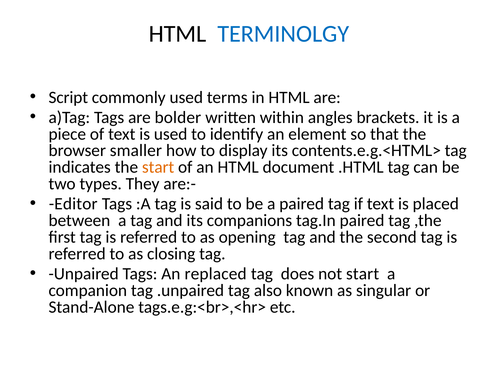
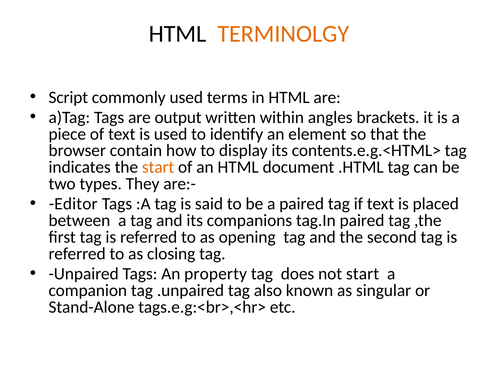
TERMINOLGY colour: blue -> orange
bolder: bolder -> output
smaller: smaller -> contain
replaced: replaced -> property
